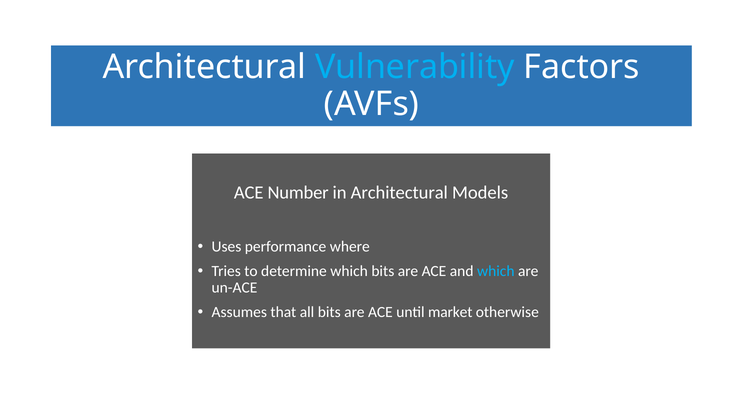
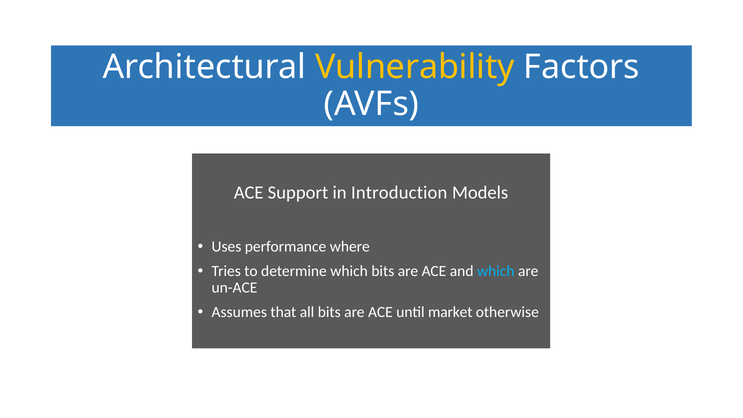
Vulnerability colour: light blue -> yellow
Number: Number -> Support
in Architectural: Architectural -> Introduction
